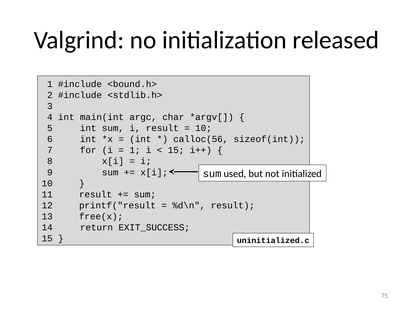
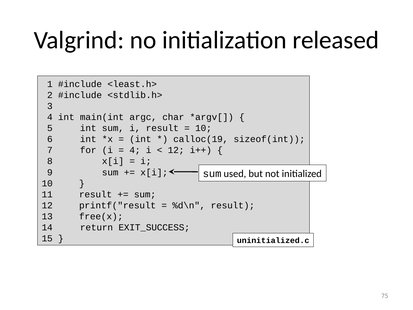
<bound.h>: <bound.h> -> <least.h>
calloc(56: calloc(56 -> calloc(19
1 at (135, 150): 1 -> 4
15 at (176, 150): 15 -> 12
